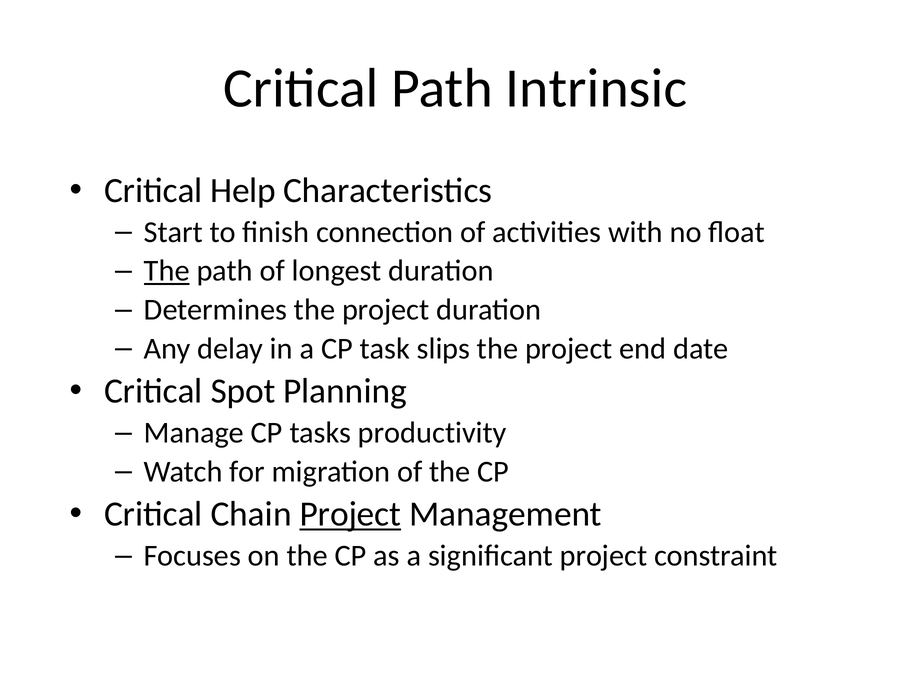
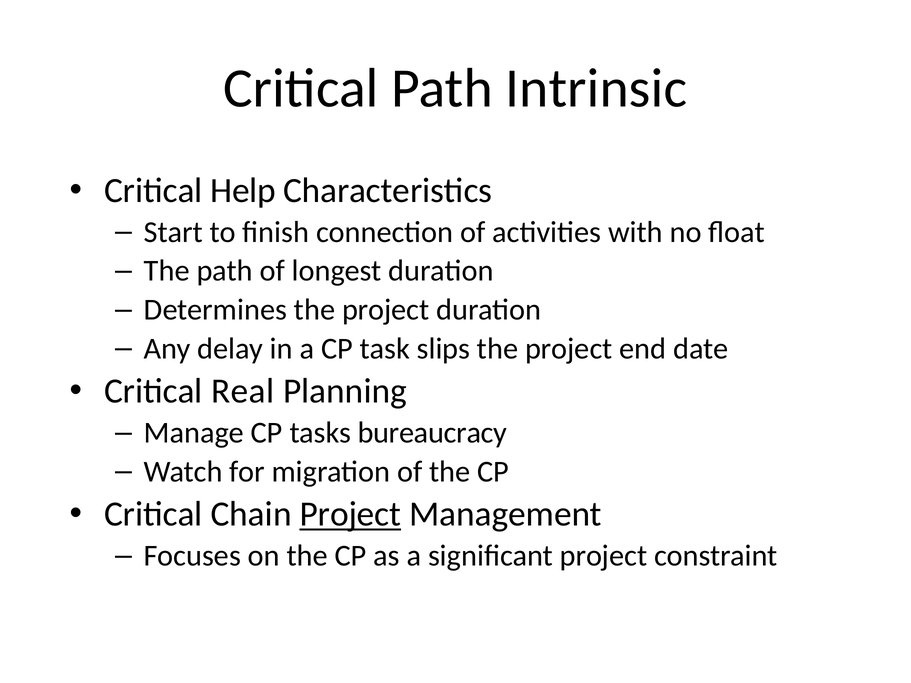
The at (167, 271) underline: present -> none
Spot: Spot -> Real
productivity: productivity -> bureaucracy
